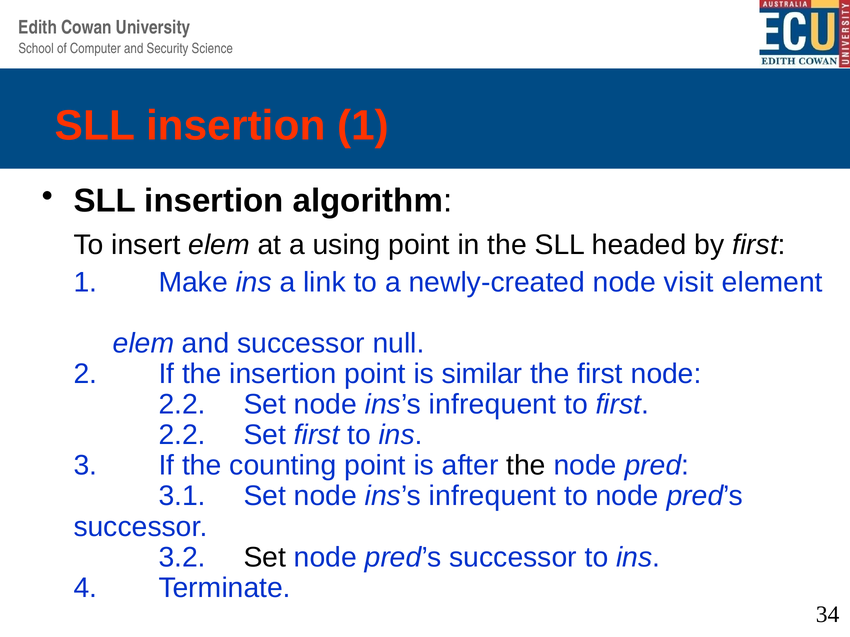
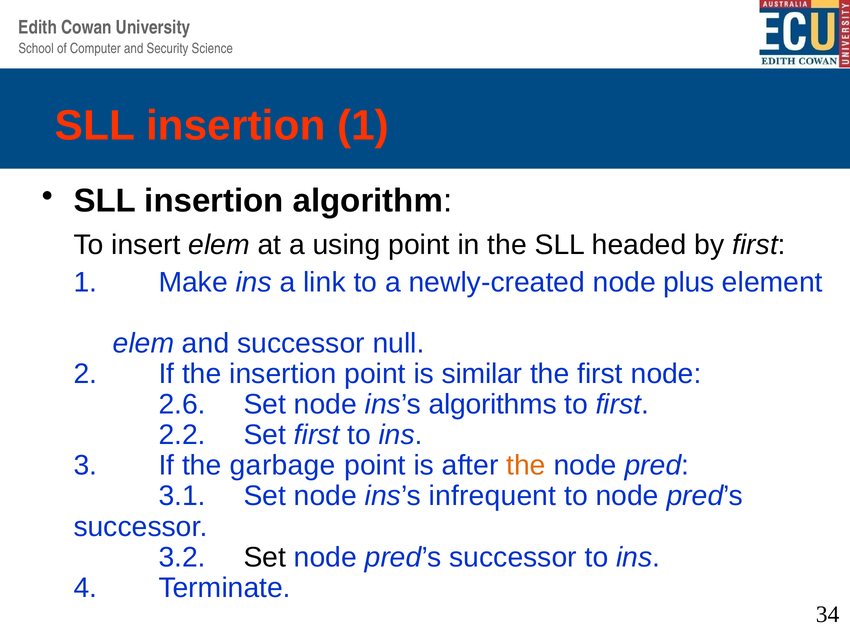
visit: visit -> plus
2.2 at (182, 405): 2.2 -> 2.6
infrequent at (492, 405): infrequent -> algorithms
counting: counting -> garbage
the at (526, 466) colour: black -> orange
